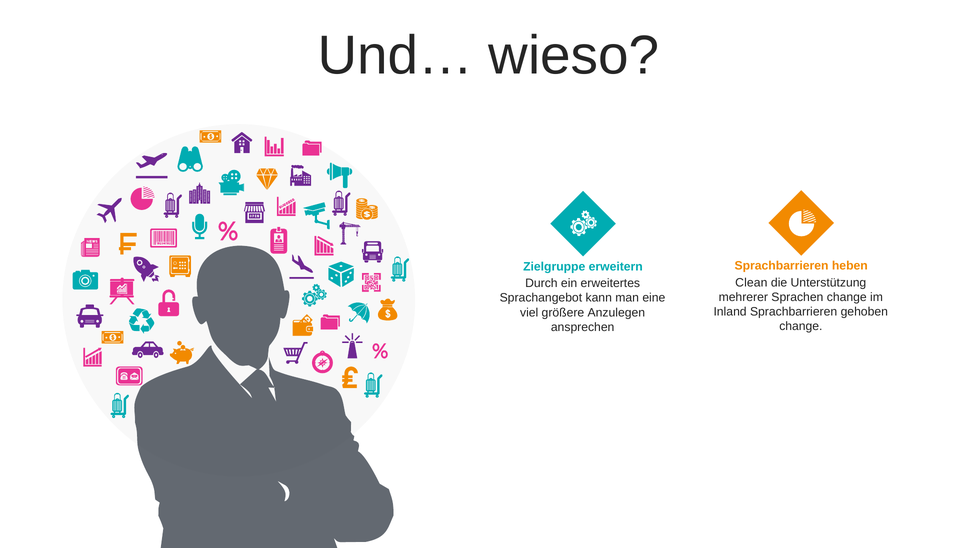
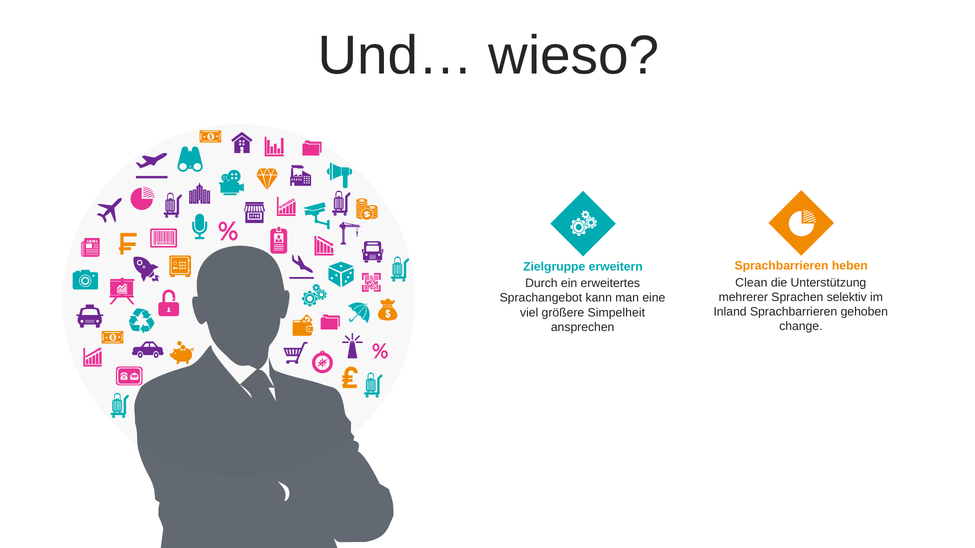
Sprachen change: change -> selektiv
Anzulegen: Anzulegen -> Simpelheit
